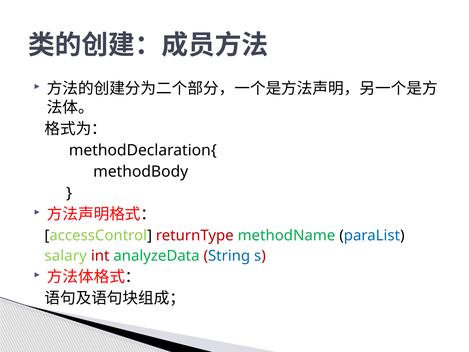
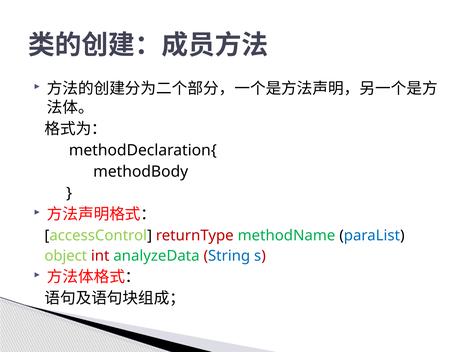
salary: salary -> object
